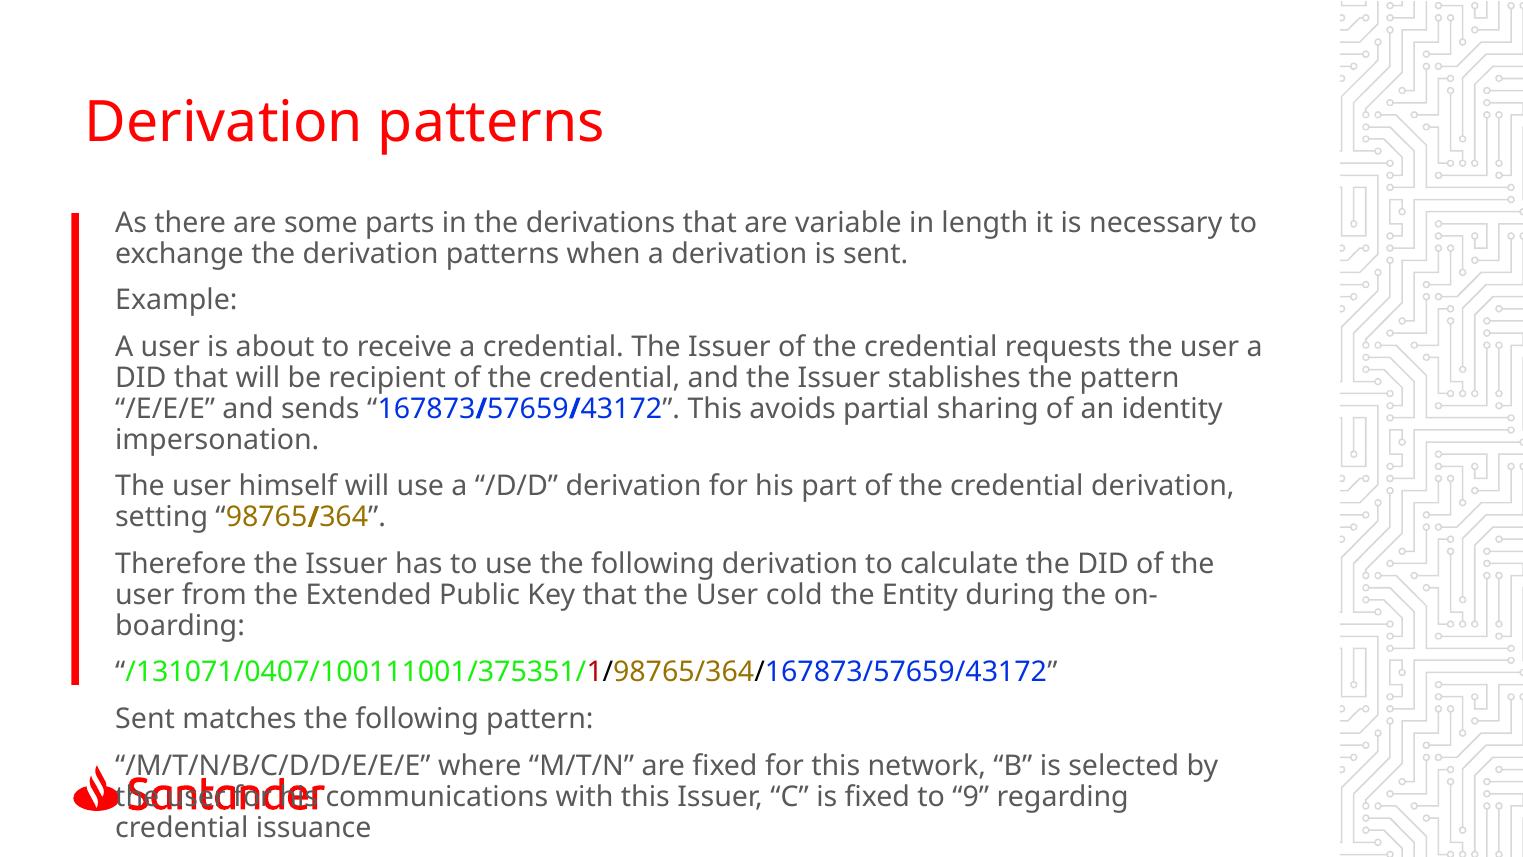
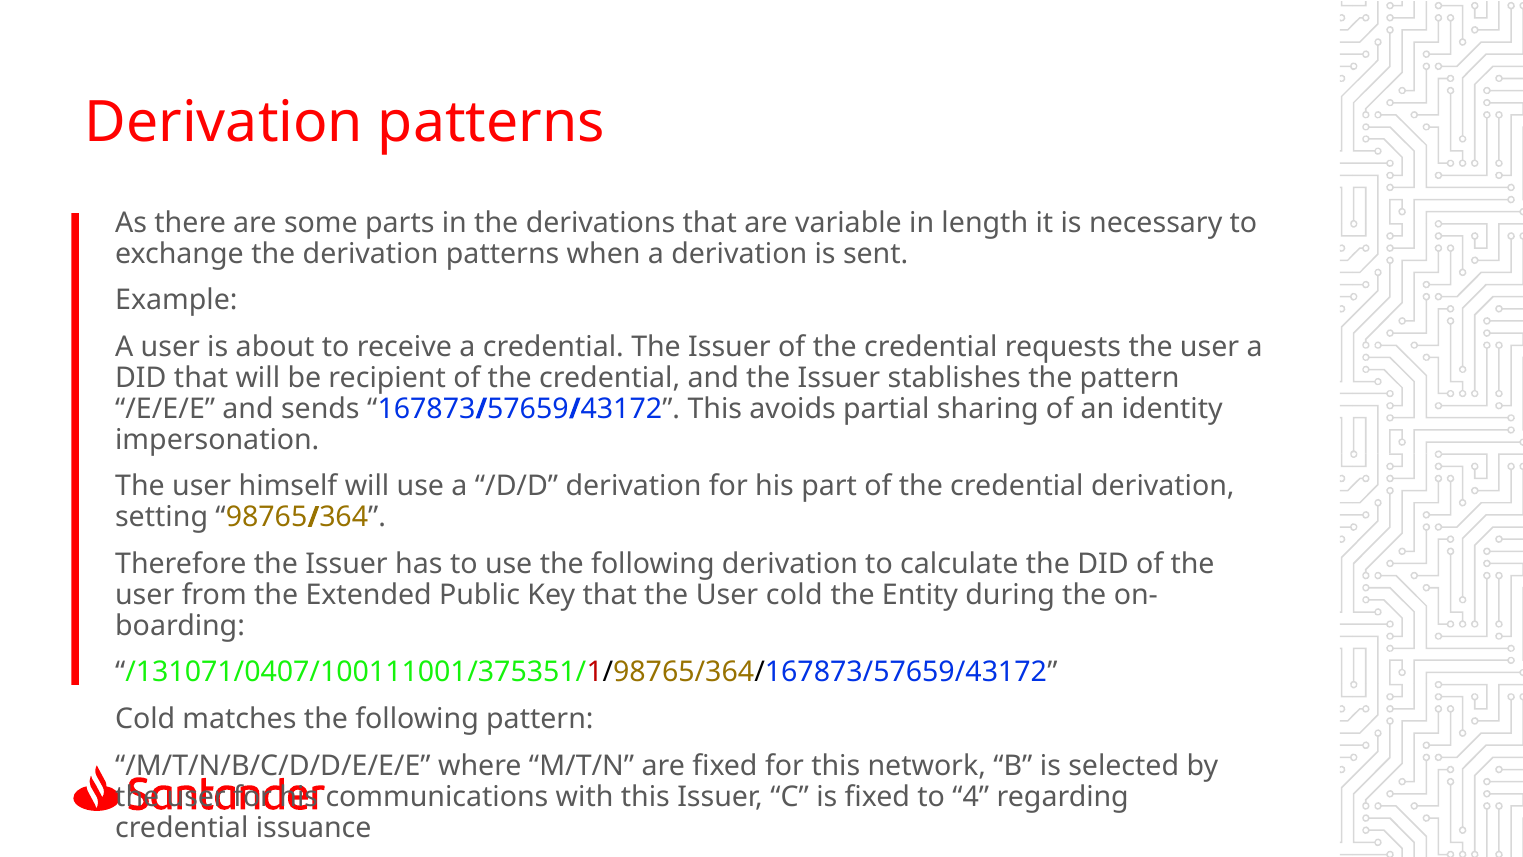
Sent at (145, 719): Sent -> Cold
9: 9 -> 4
